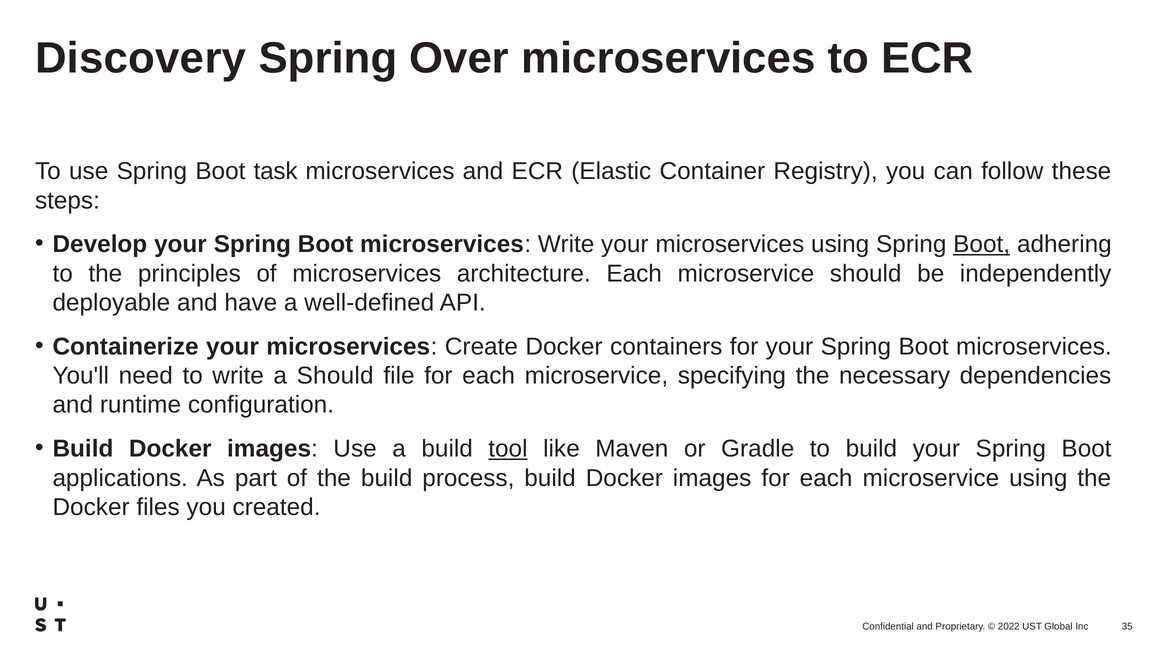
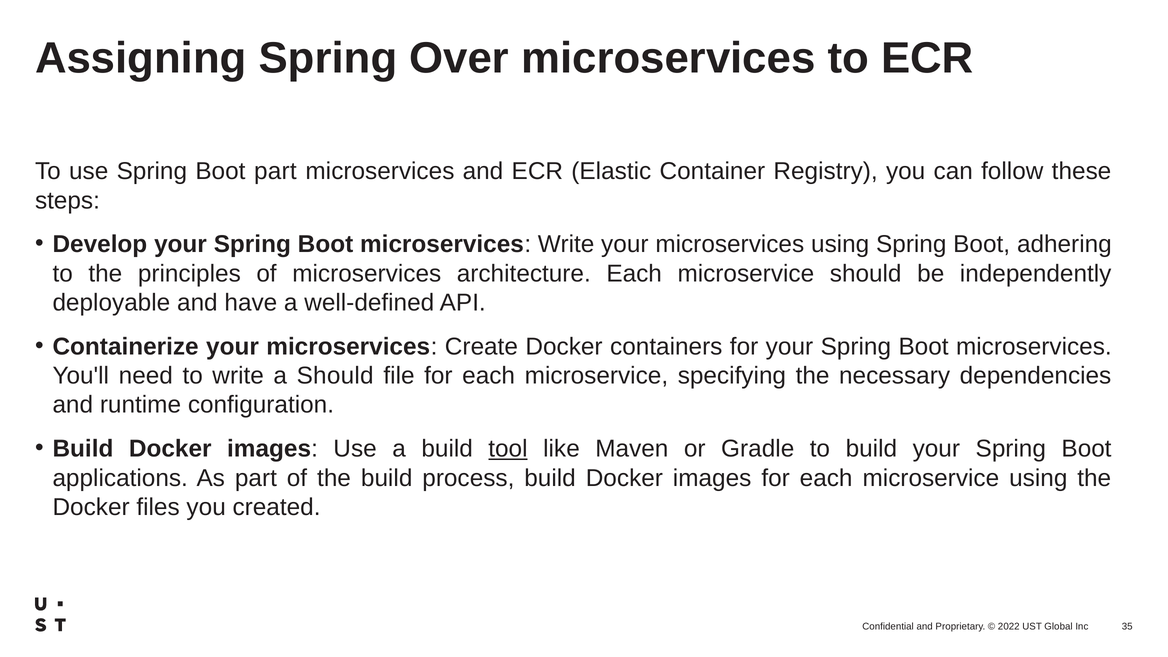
Discovery: Discovery -> Assigning
Boot task: task -> part
Boot at (982, 244) underline: present -> none
